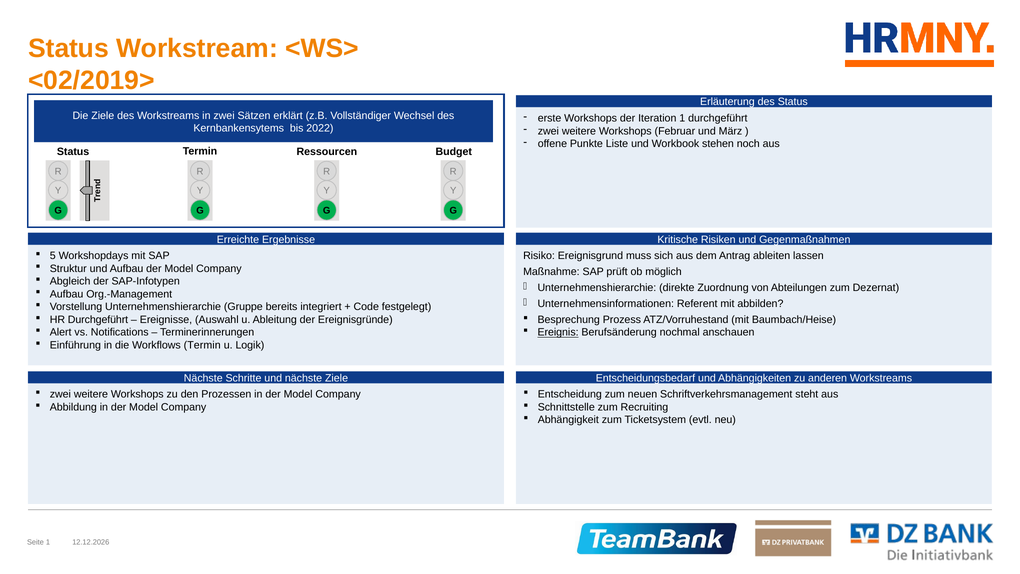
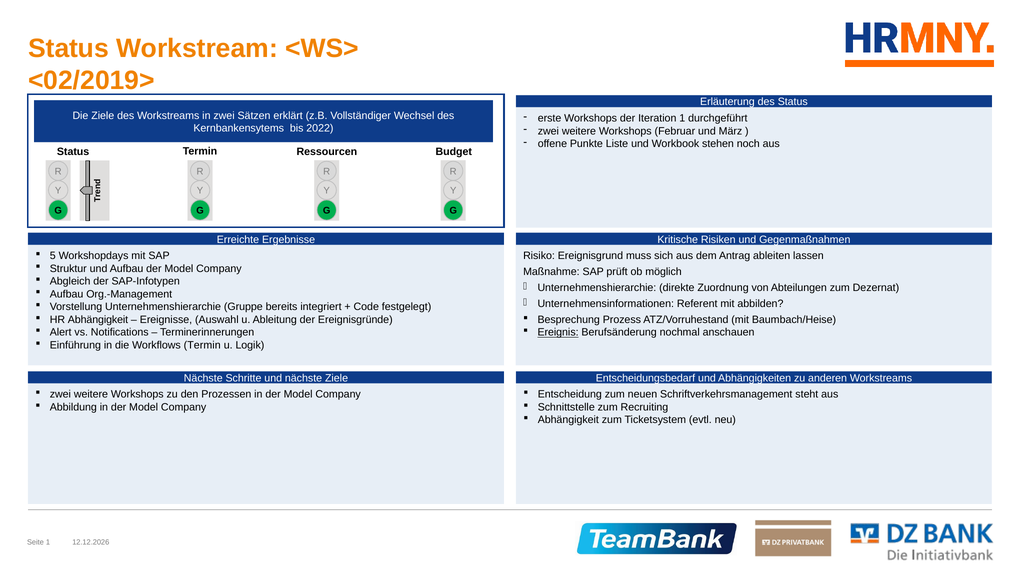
HR Durchgeführt: Durchgeführt -> Abhängigkeit
